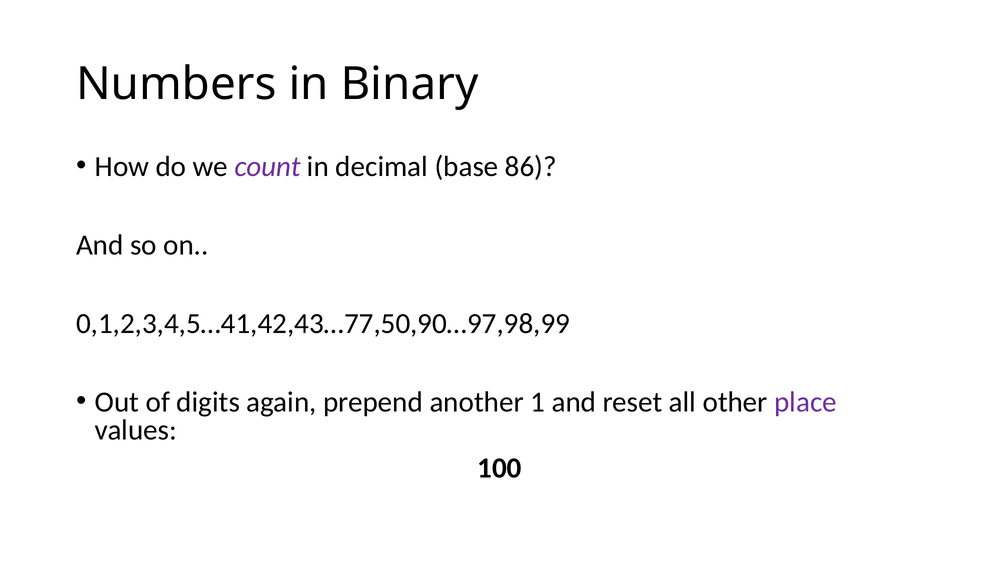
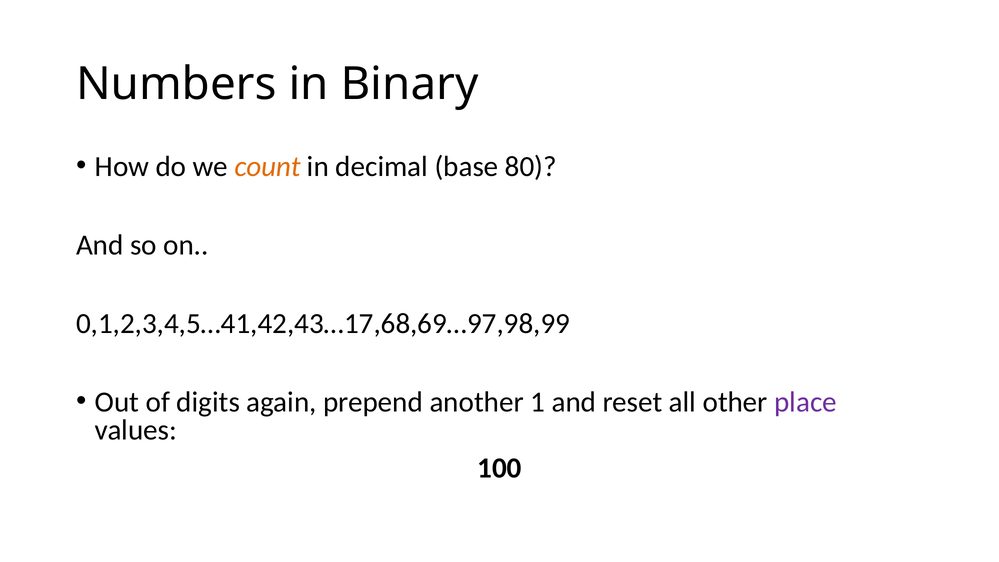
count colour: purple -> orange
86: 86 -> 80
0,1,2,3,4,5…41,42,43…77,50,90…97,98,99: 0,1,2,3,4,5…41,42,43…77,50,90…97,98,99 -> 0,1,2,3,4,5…41,42,43…17,68,69…97,98,99
